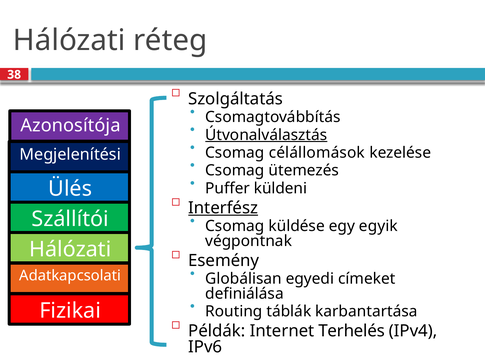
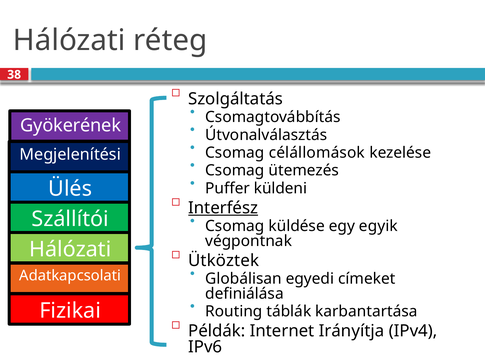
Azonosítója: Azonosítója -> Gyökerének
Útvonalválasztás underline: present -> none
Esemény: Esemény -> Ütköztek
Terhelés: Terhelés -> Irányítja
